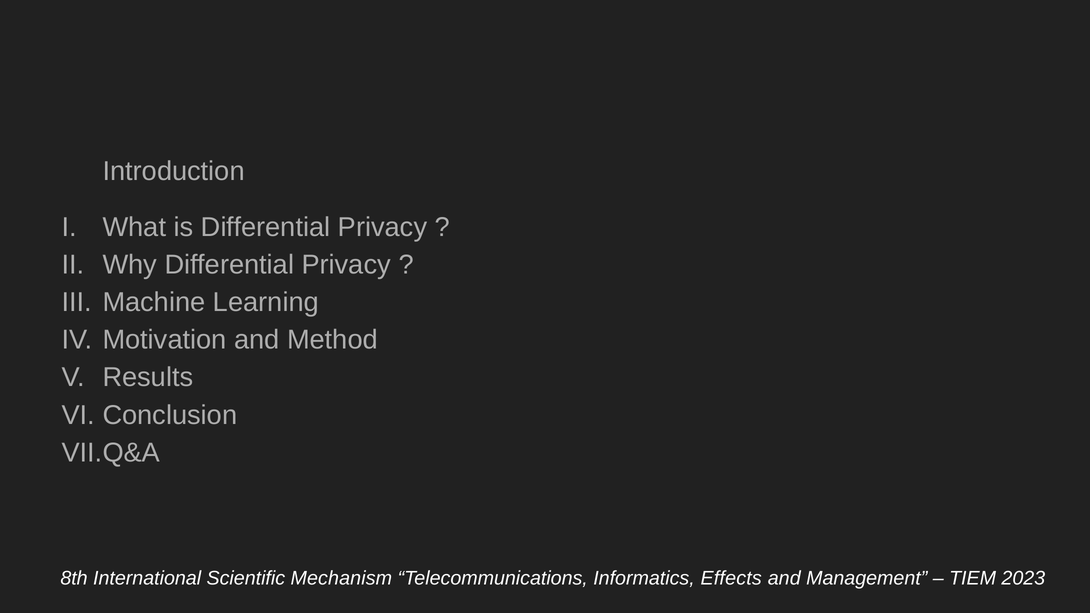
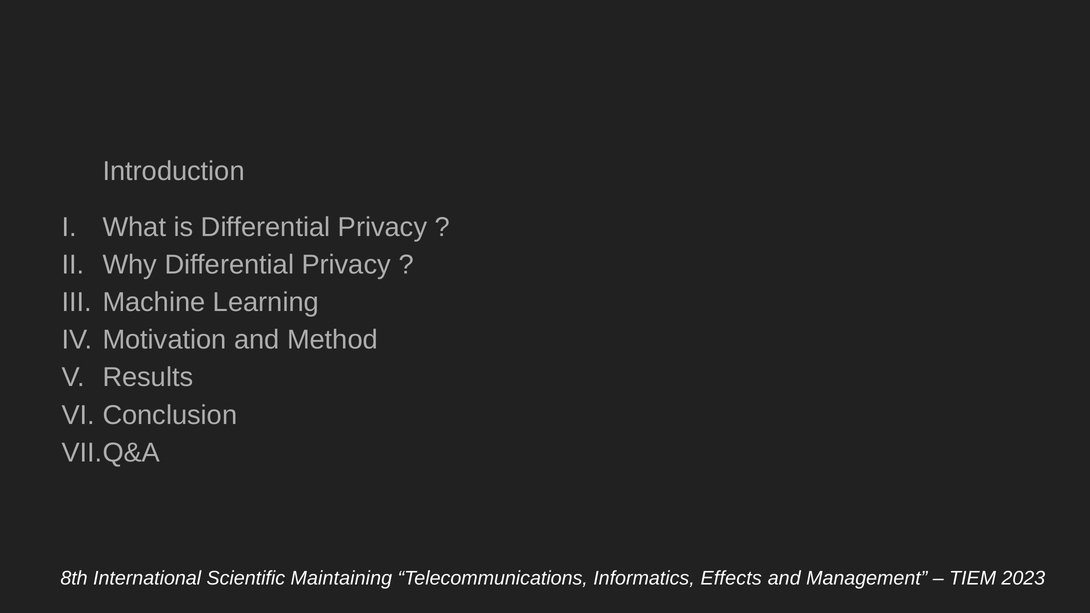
Mechanism: Mechanism -> Maintaining
